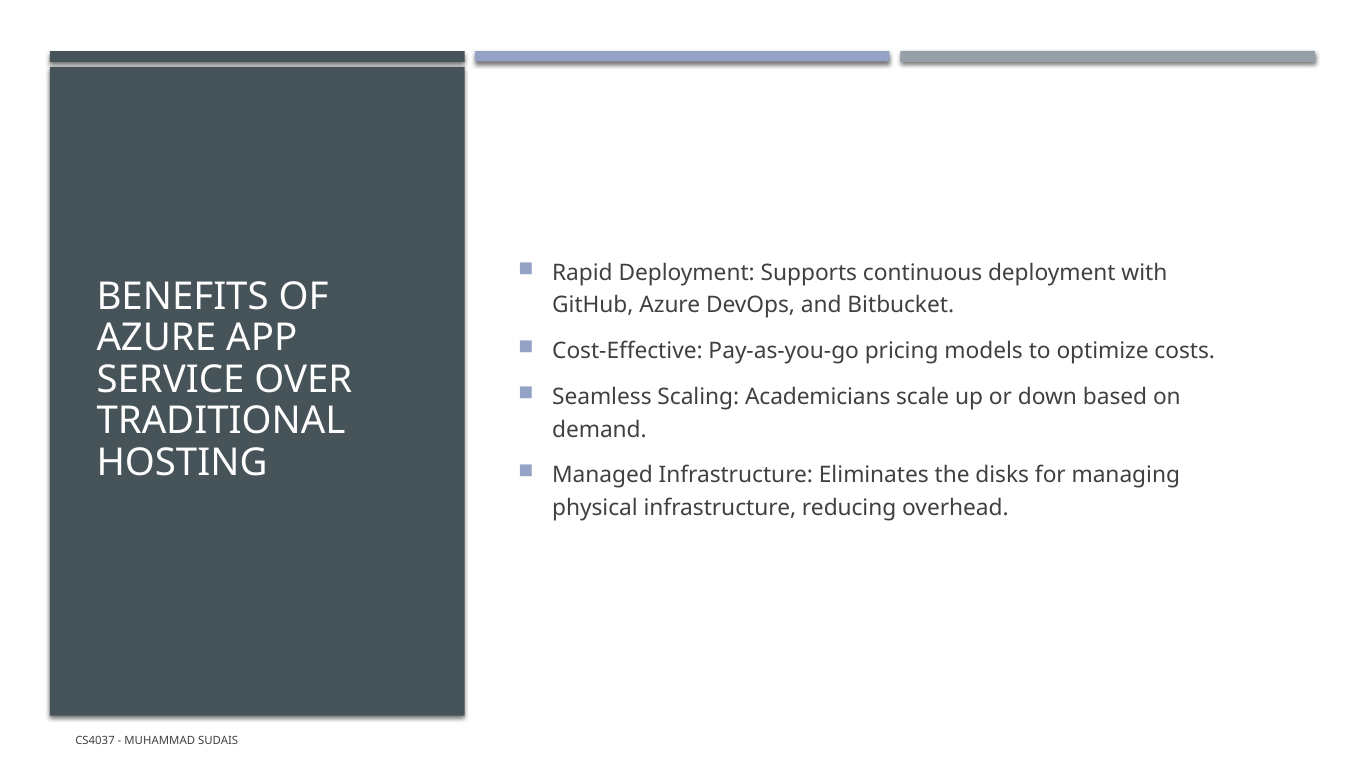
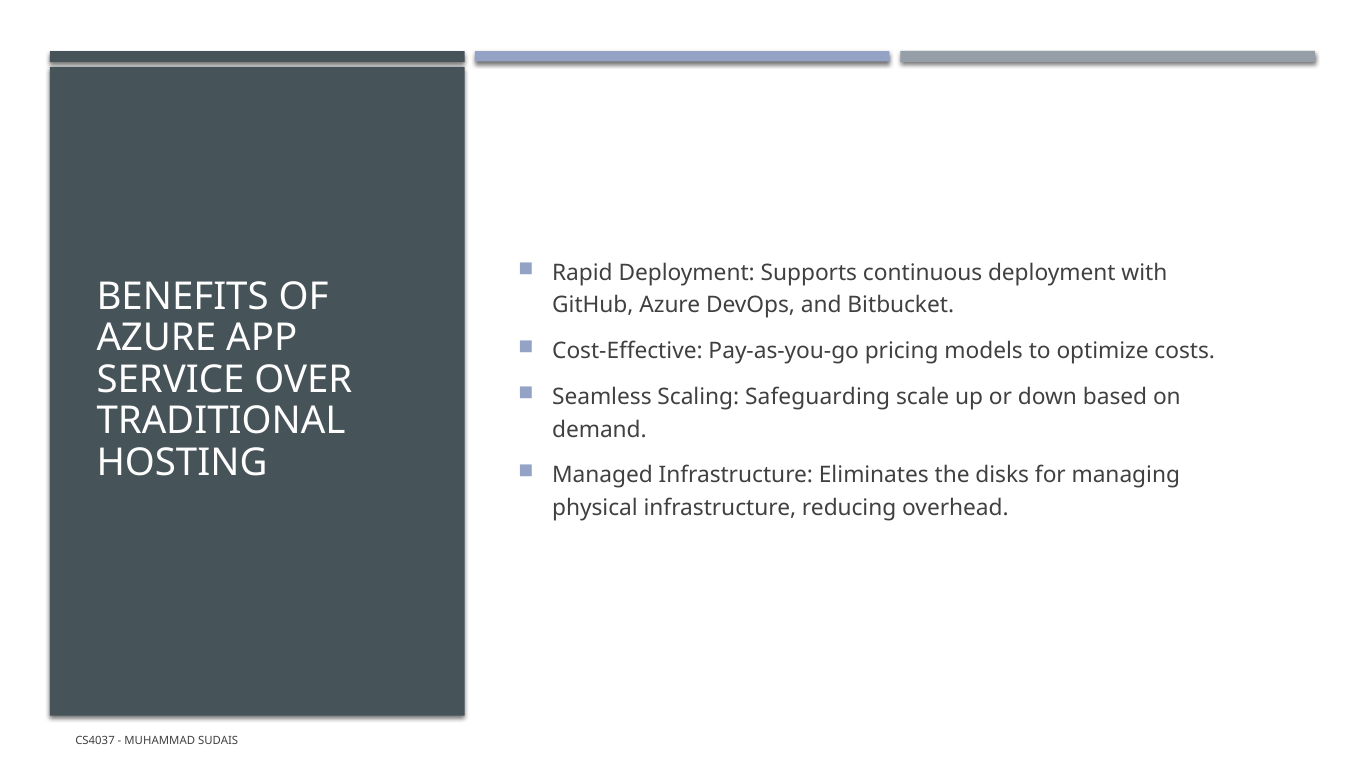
Academicians: Academicians -> Safeguarding
